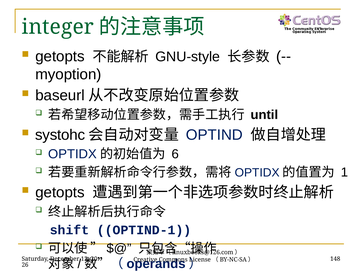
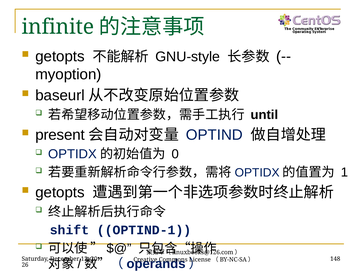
integer: integer -> infinite
systohc: systohc -> present
6: 6 -> 0
